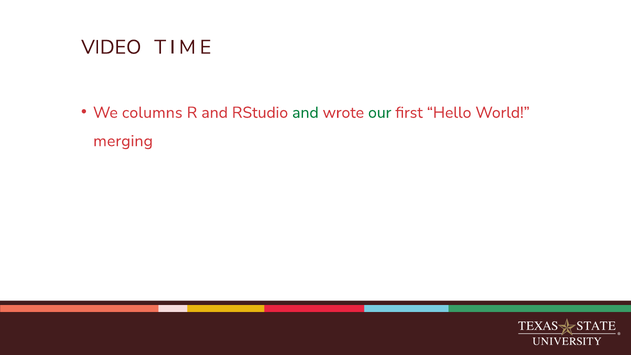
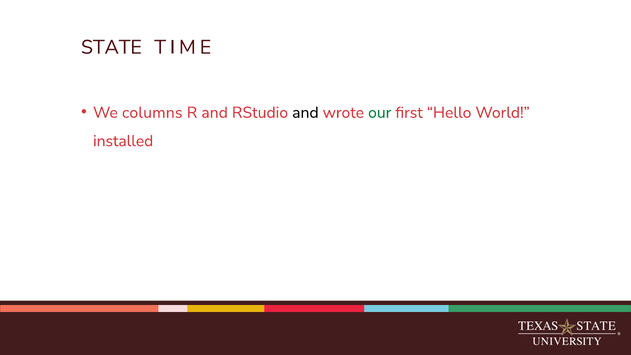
VIDEO: VIDEO -> STATE
and at (305, 113) colour: green -> black
merging: merging -> installed
